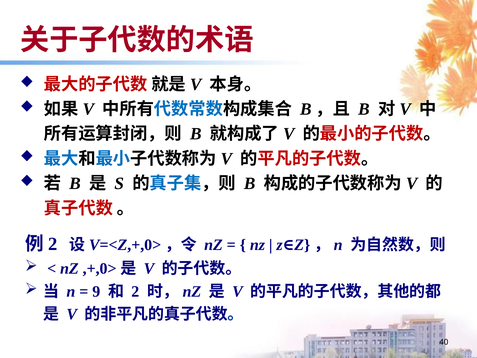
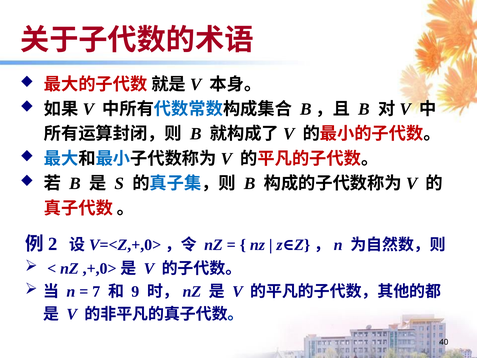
9: 9 -> 7
2 at (135, 291): 2 -> 9
